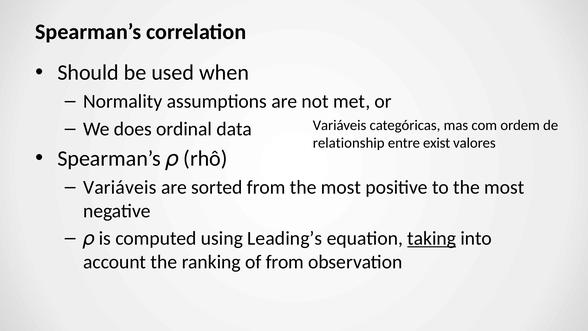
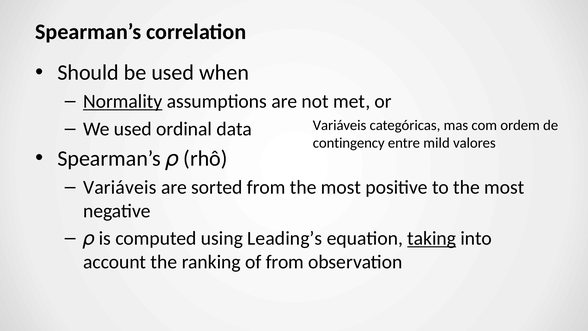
Normality underline: none -> present
We does: does -> used
relationship: relationship -> contingency
exist: exist -> mild
